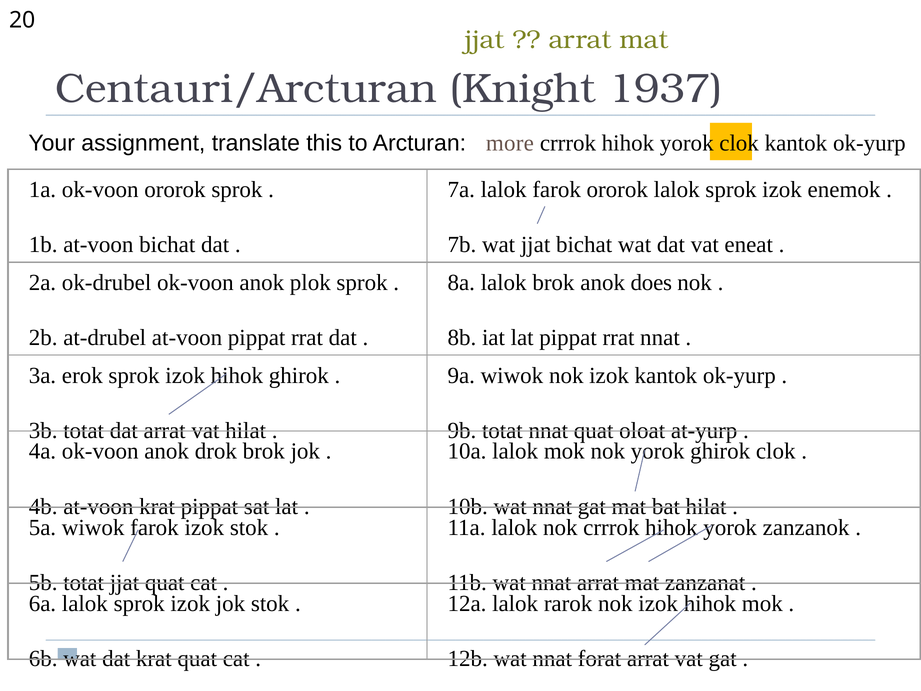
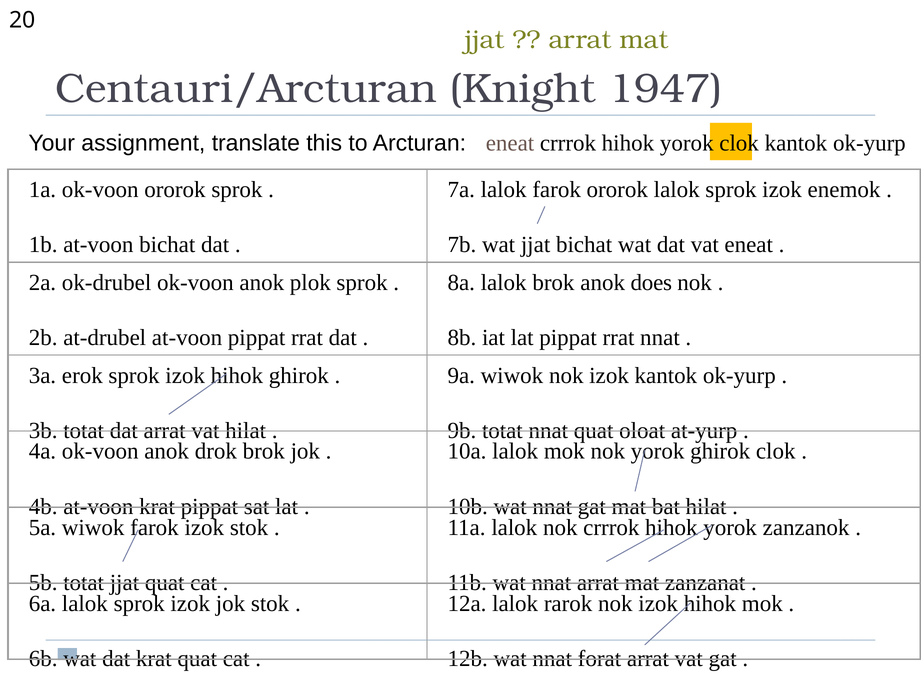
1937: 1937 -> 1947
Arcturan more: more -> eneat
